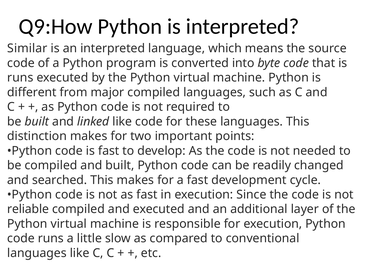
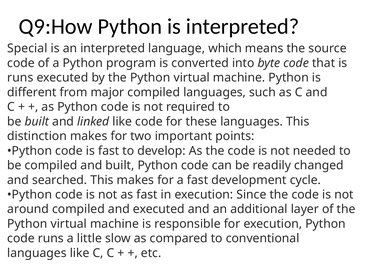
Similar: Similar -> Special
reliable: reliable -> around
